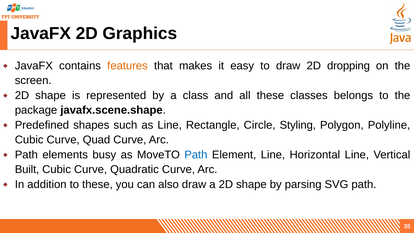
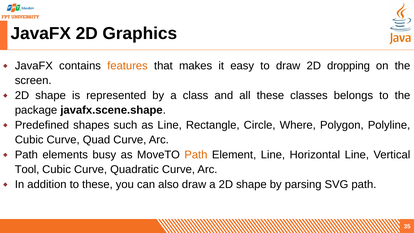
Styling: Styling -> Where
Path at (196, 155) colour: blue -> orange
Built: Built -> Tool
